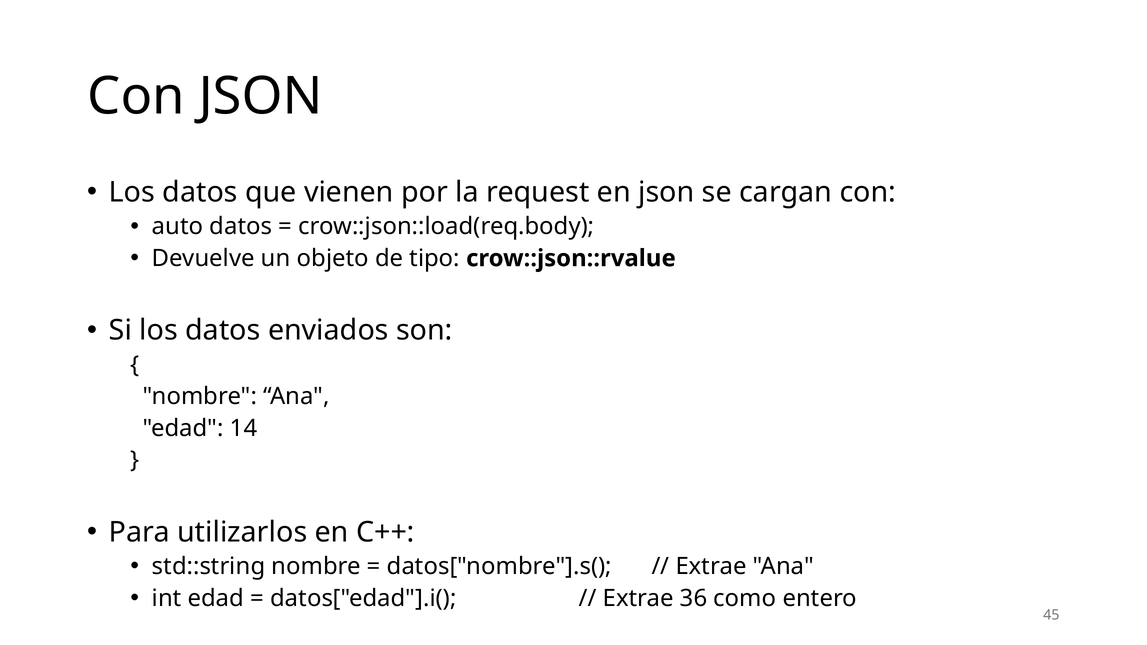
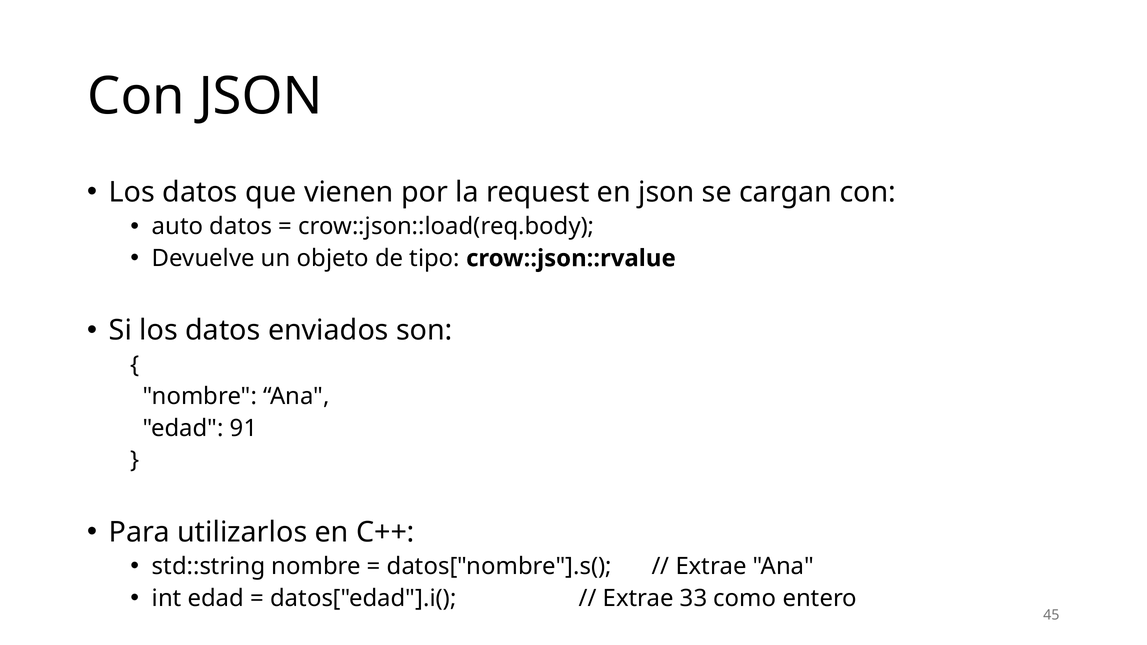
14: 14 -> 91
36: 36 -> 33
